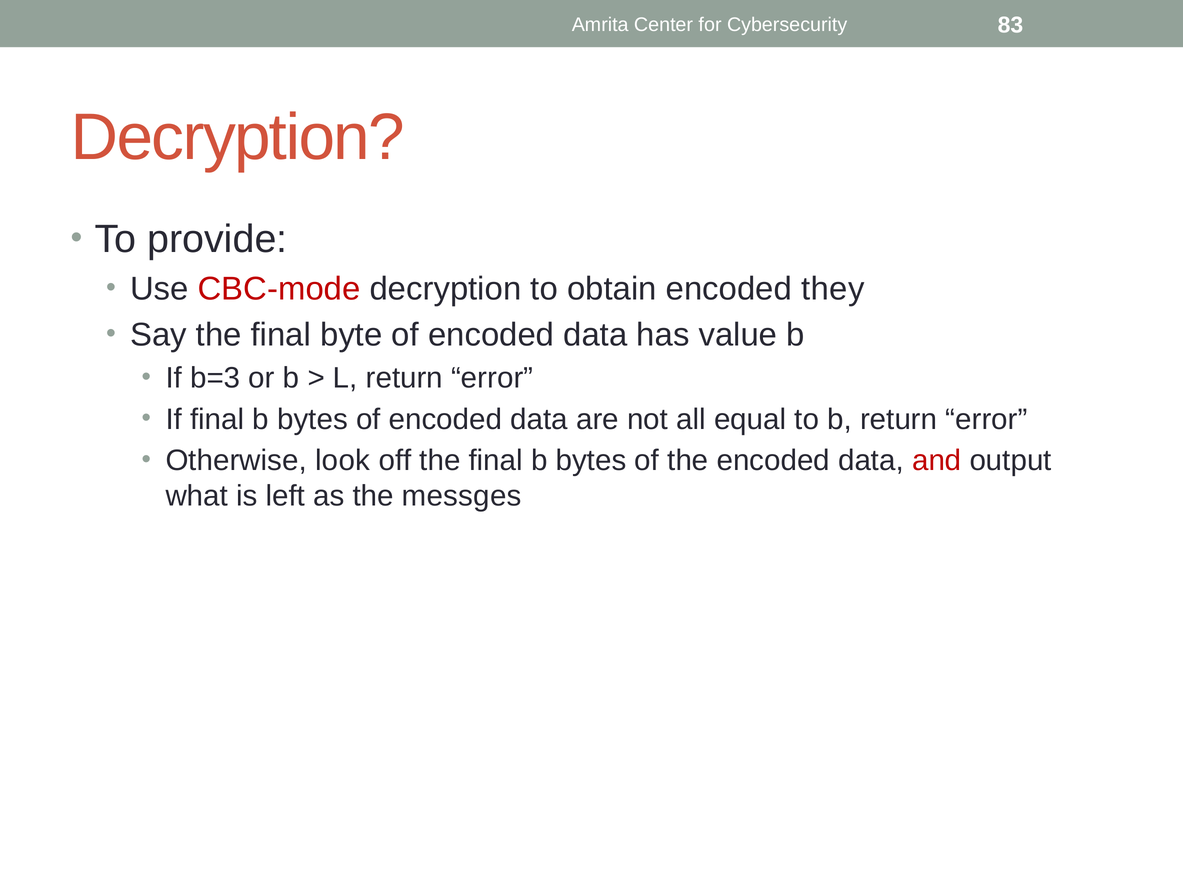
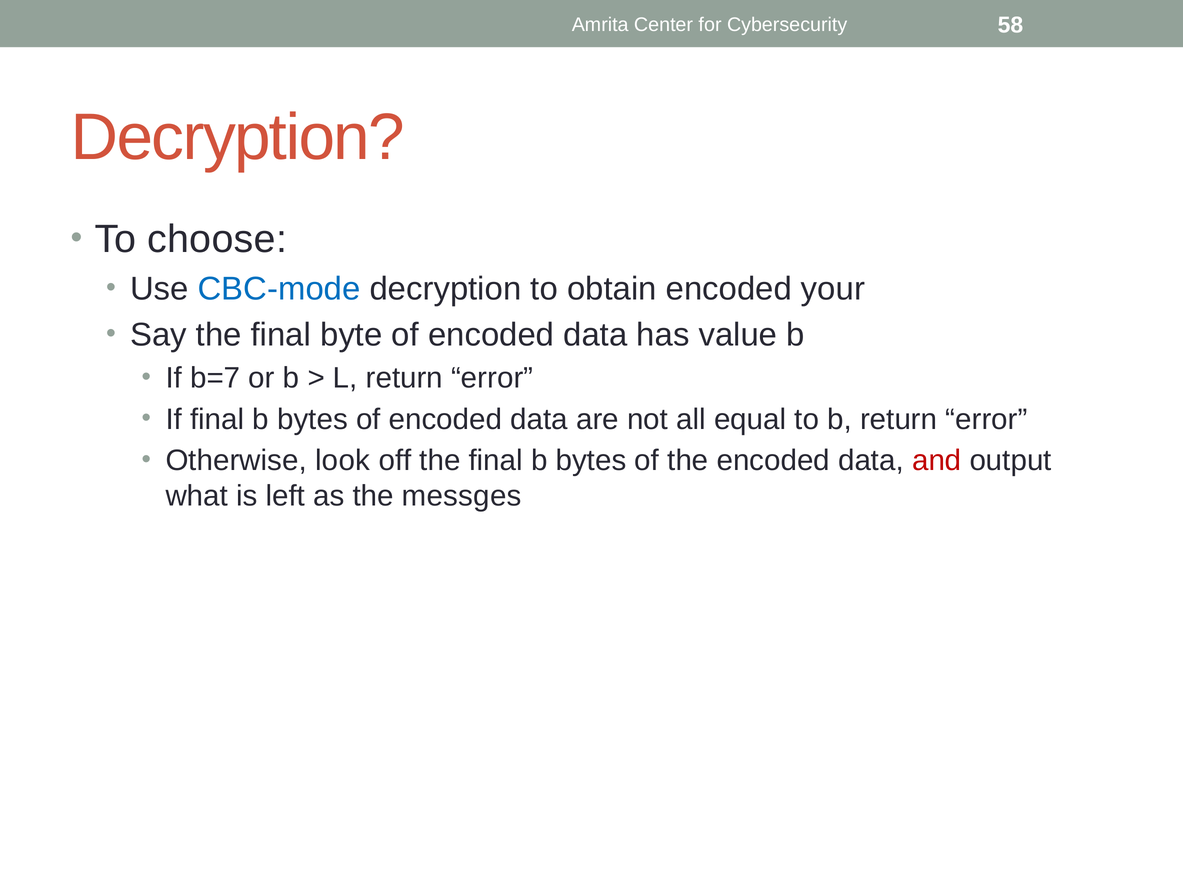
83: 83 -> 58
provide: provide -> choose
CBC-mode colour: red -> blue
they: they -> your
b=3: b=3 -> b=7
